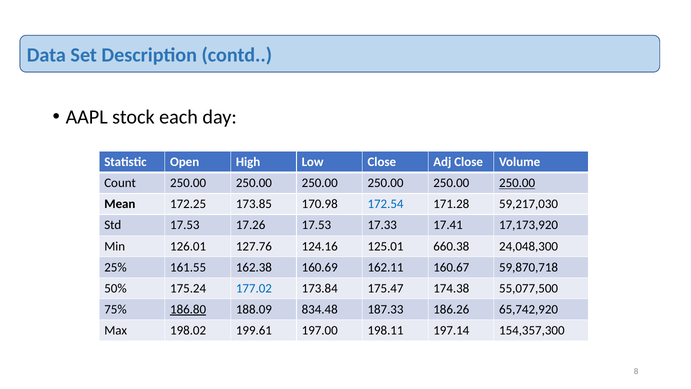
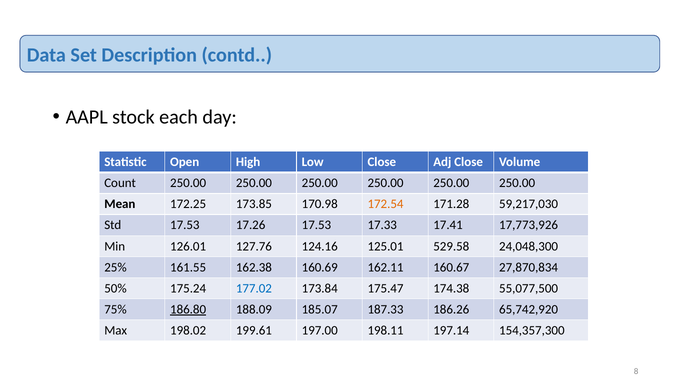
250.00 at (517, 183) underline: present -> none
172.54 colour: blue -> orange
17,173,920: 17,173,920 -> 17,773,926
660.38: 660.38 -> 529.58
59,870,718: 59,870,718 -> 27,870,834
834.48: 834.48 -> 185.07
